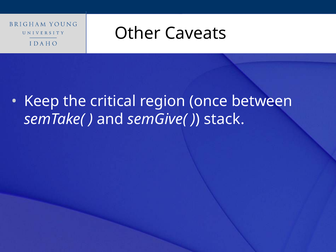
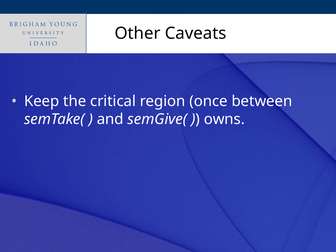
stack: stack -> owns
